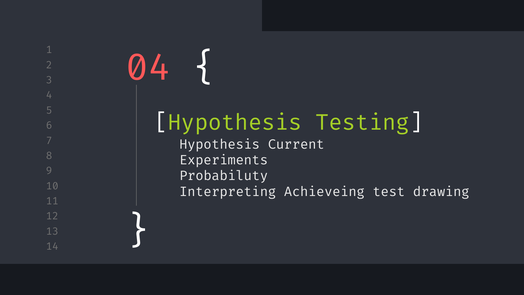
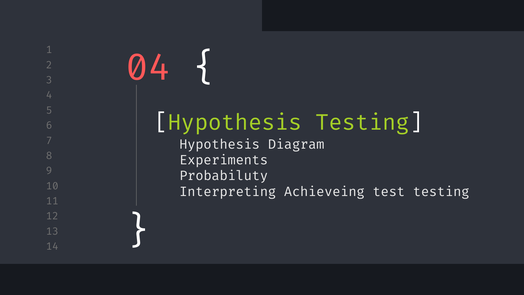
Current: Current -> Diagram
test drawing: drawing -> testing
